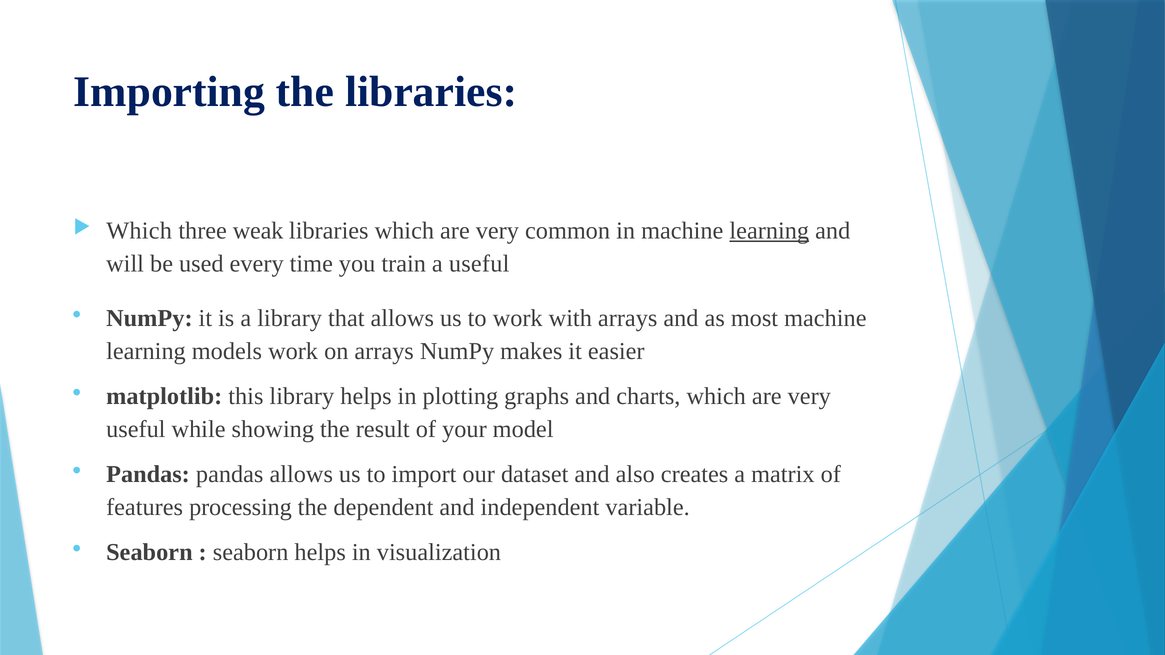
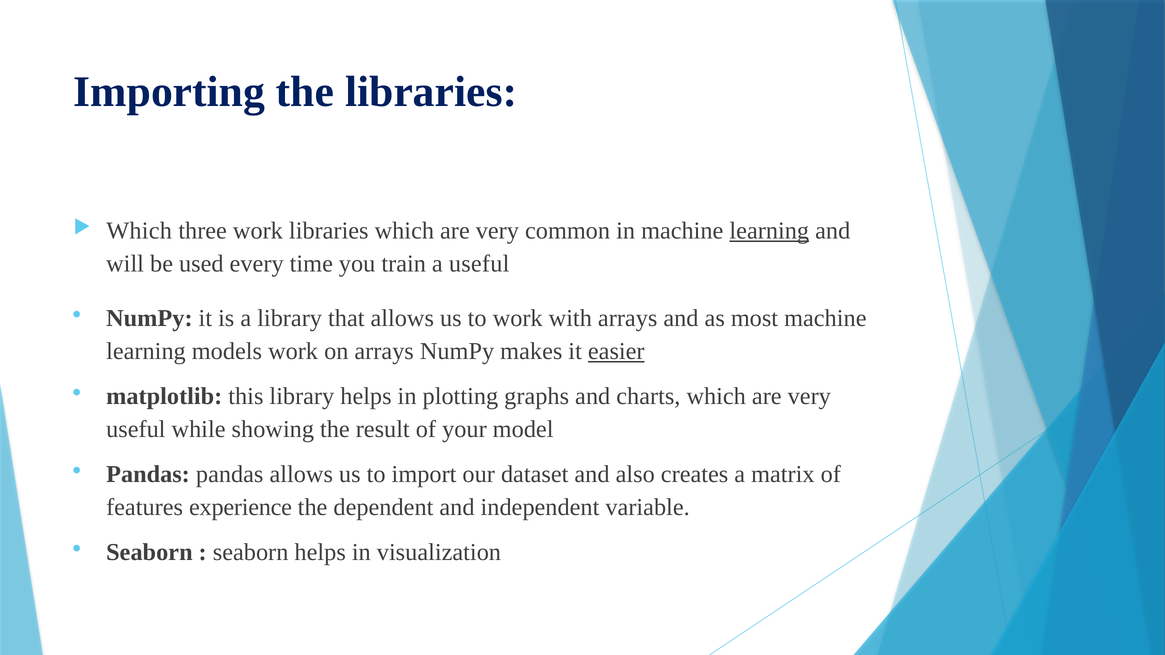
three weak: weak -> work
easier underline: none -> present
processing: processing -> experience
